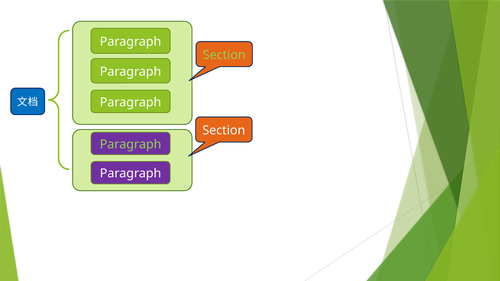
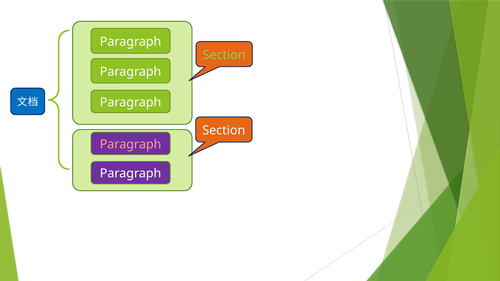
Paragraph at (131, 144) colour: light green -> pink
